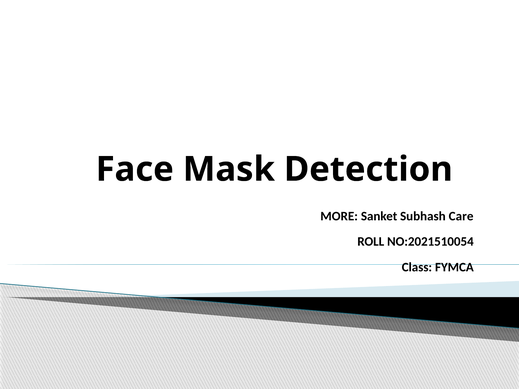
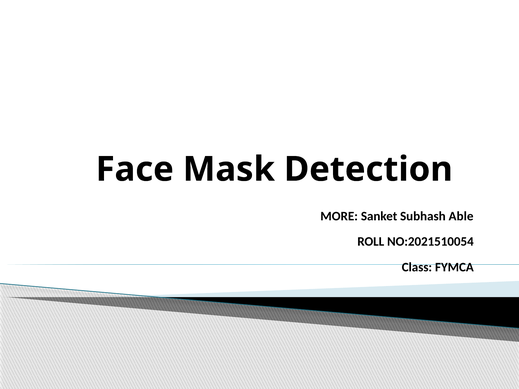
Care: Care -> Able
